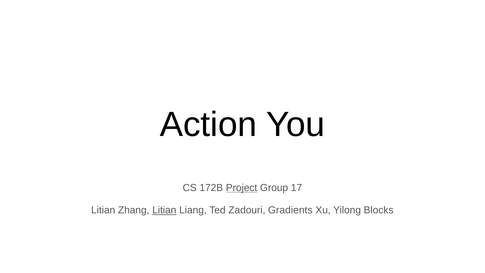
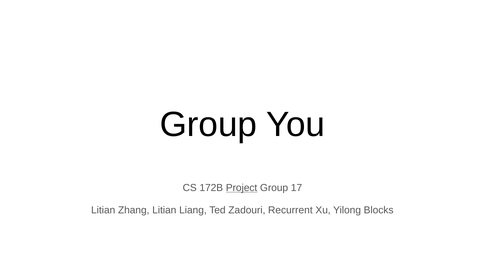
Action at (208, 124): Action -> Group
Litian at (164, 210) underline: present -> none
Gradients: Gradients -> Recurrent
